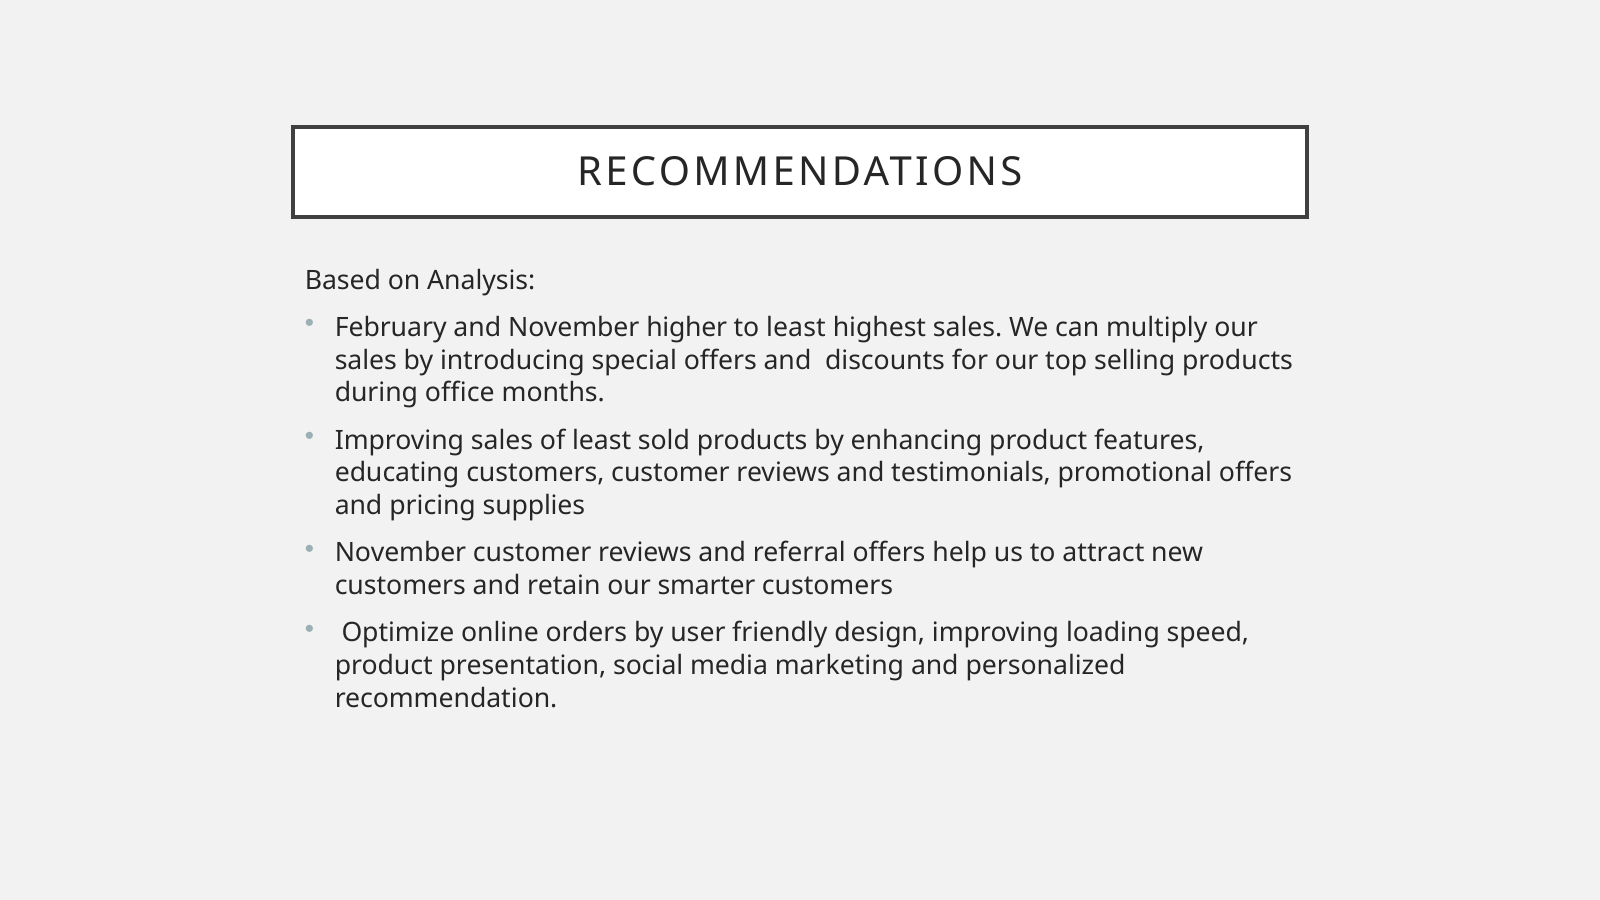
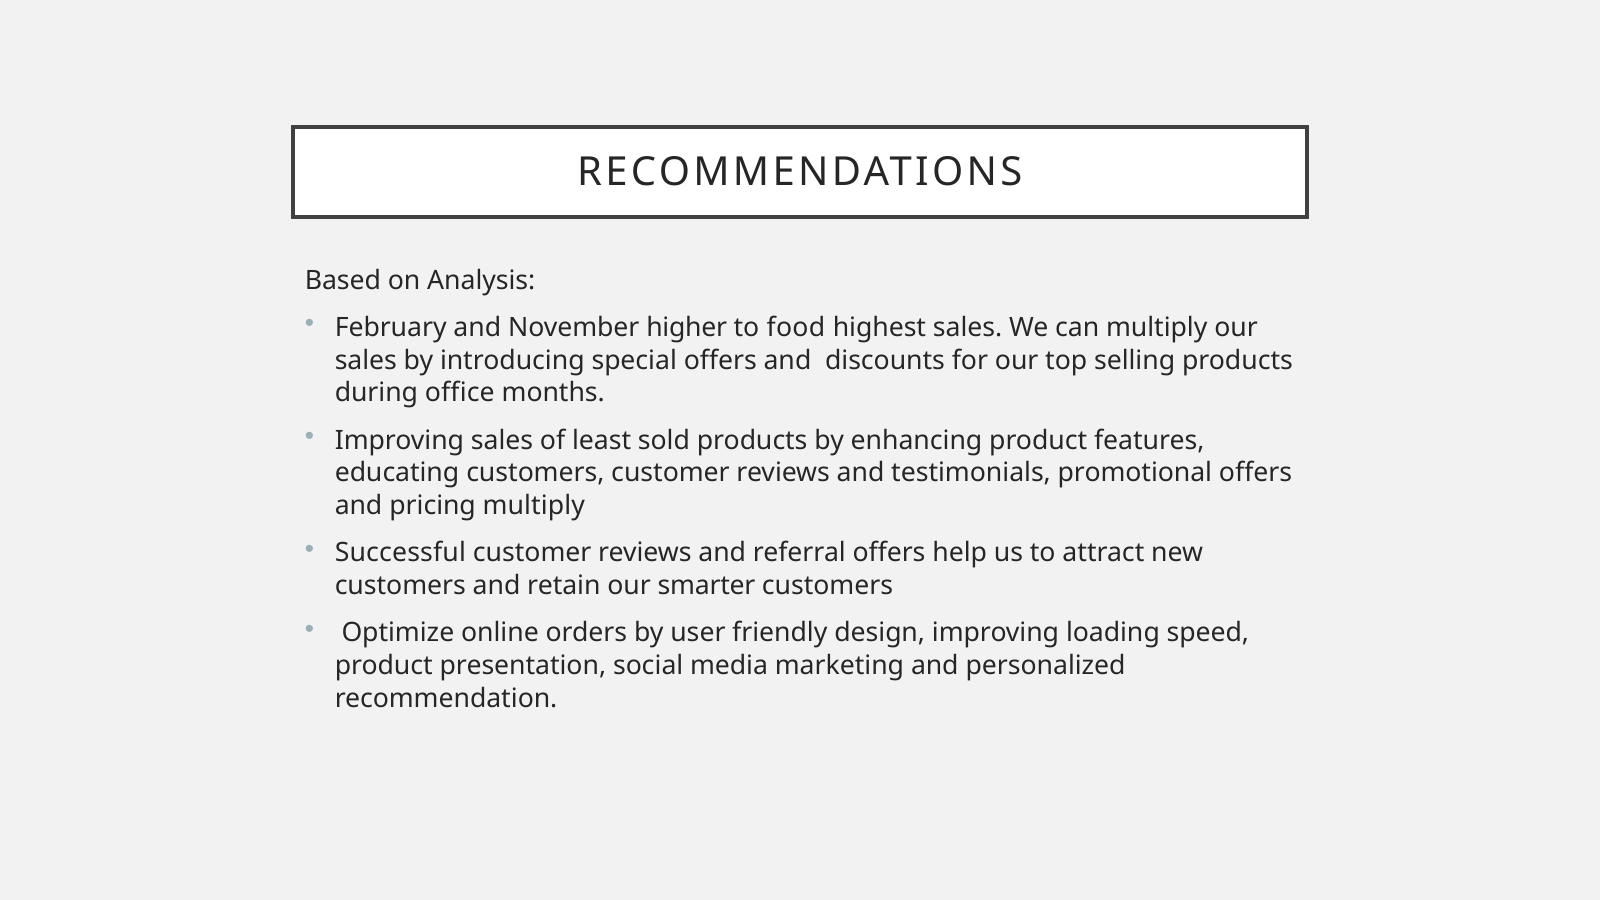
to least: least -> food
pricing supplies: supplies -> multiply
November at (400, 553): November -> Successful
